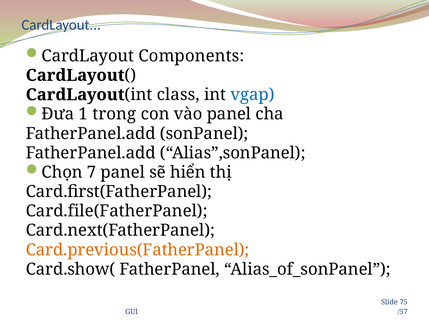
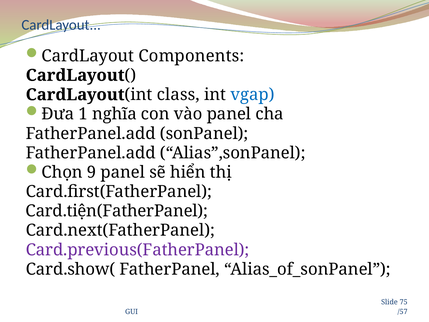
trong: trong -> nghĩa
7: 7 -> 9
Card.file(FatherPanel: Card.file(FatherPanel -> Card.tiện(FatherPanel
Card.previous(FatherPanel colour: orange -> purple
